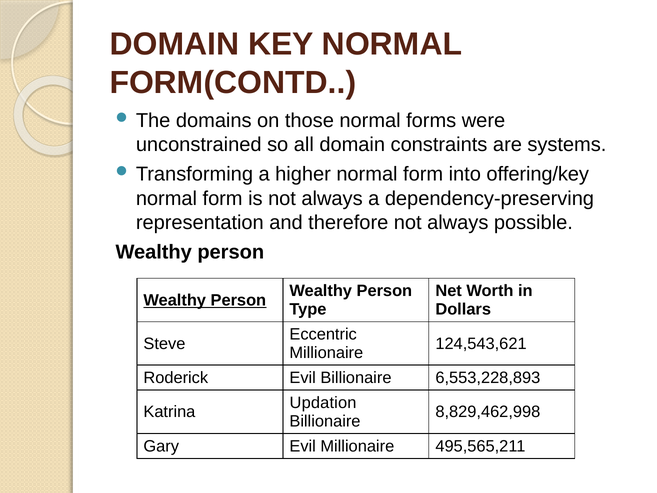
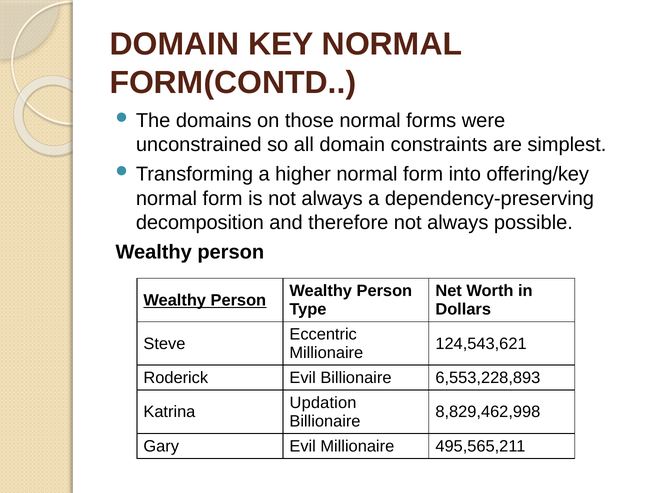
systems: systems -> simplest
representation: representation -> decomposition
